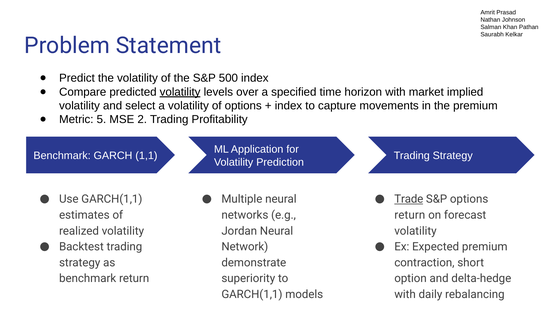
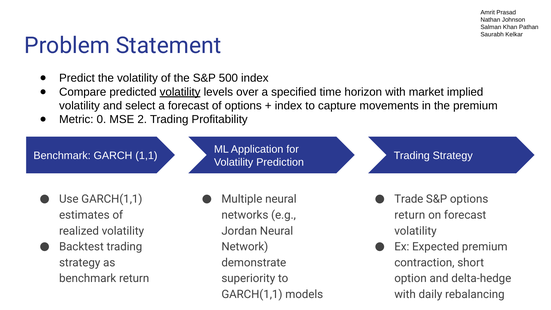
a volatility: volatility -> forecast
5: 5 -> 0
Trade underline: present -> none
